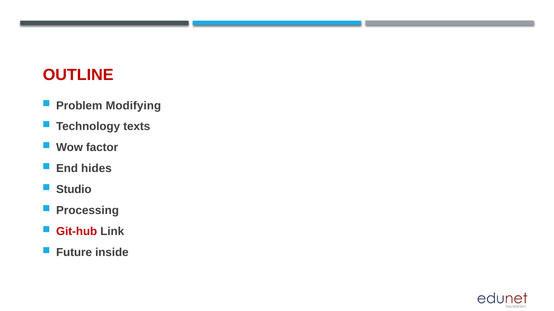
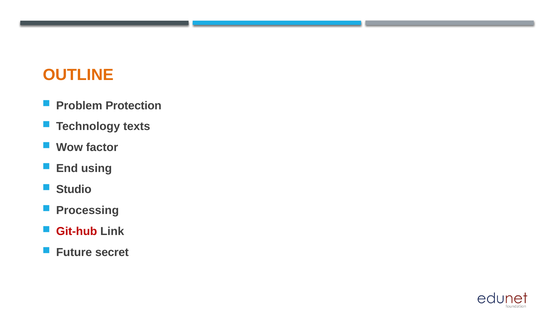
OUTLINE colour: red -> orange
Modifying: Modifying -> Protection
hides: hides -> using
inside: inside -> secret
